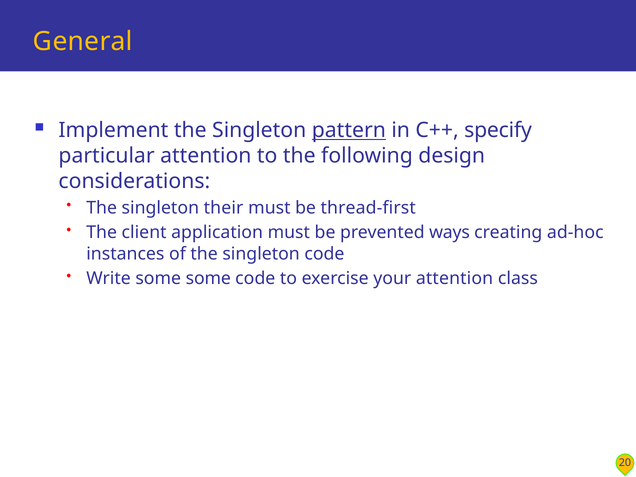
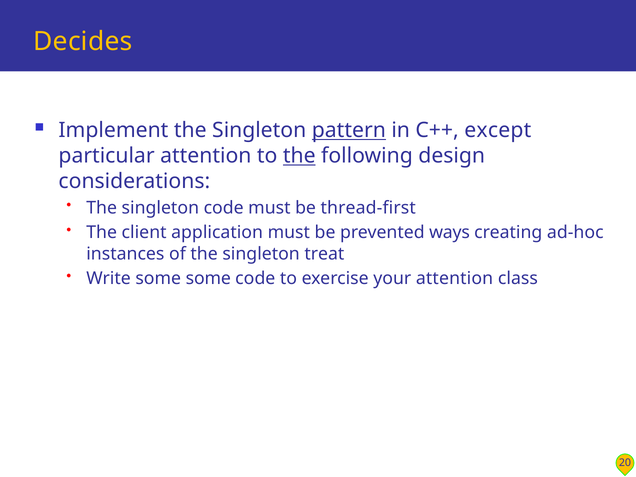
General: General -> Decides
specify: specify -> except
the at (299, 156) underline: none -> present
singleton their: their -> code
singleton code: code -> treat
